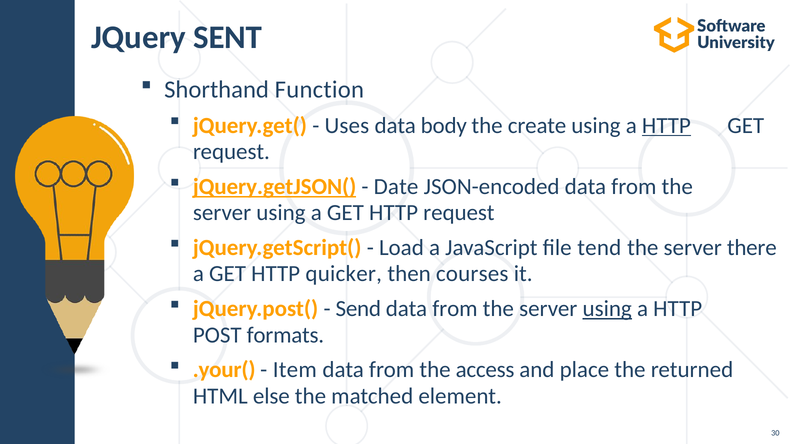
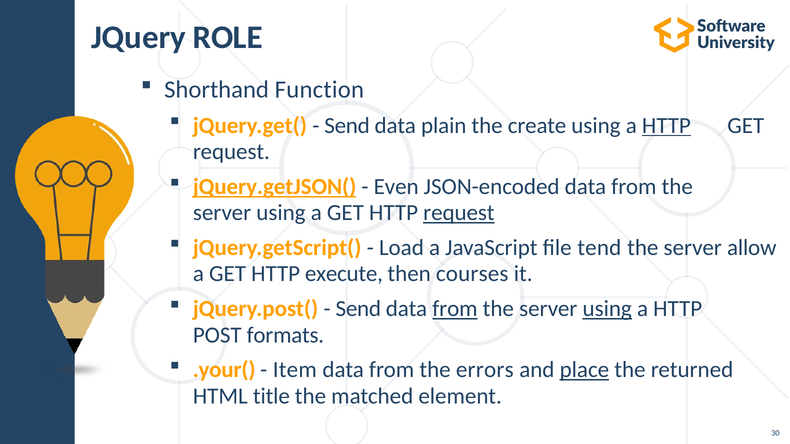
SENT: SENT -> ROLE
Uses at (347, 126): Uses -> Send
body: body -> plain
Date: Date -> Even
request at (459, 213) underline: none -> present
there: there -> allow
quicker: quicker -> execute
from at (455, 309) underline: none -> present
access: access -> errors
place underline: none -> present
else: else -> title
